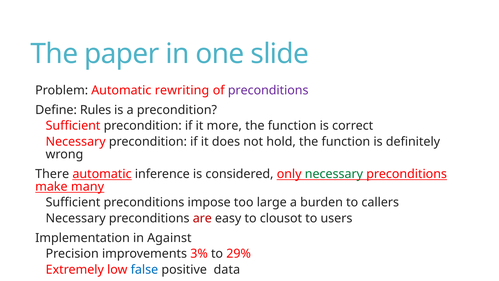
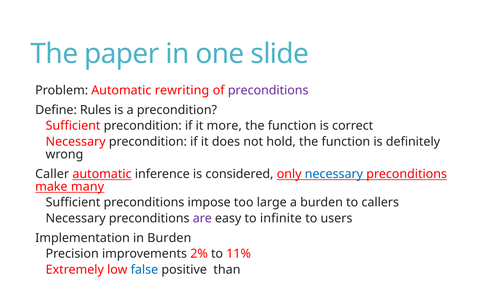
There: There -> Caller
necessary at (334, 174) colour: green -> blue
are colour: red -> purple
clousot: clousot -> infinite
in Against: Against -> Burden
3%: 3% -> 2%
29%: 29% -> 11%
data: data -> than
